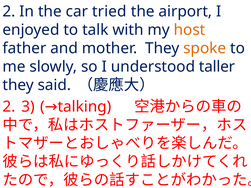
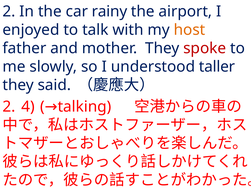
tried: tried -> rainy
spoke colour: orange -> red
3: 3 -> 4
